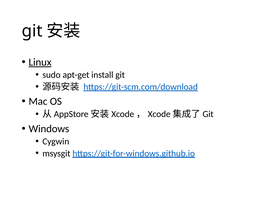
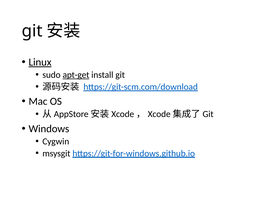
apt-get underline: none -> present
